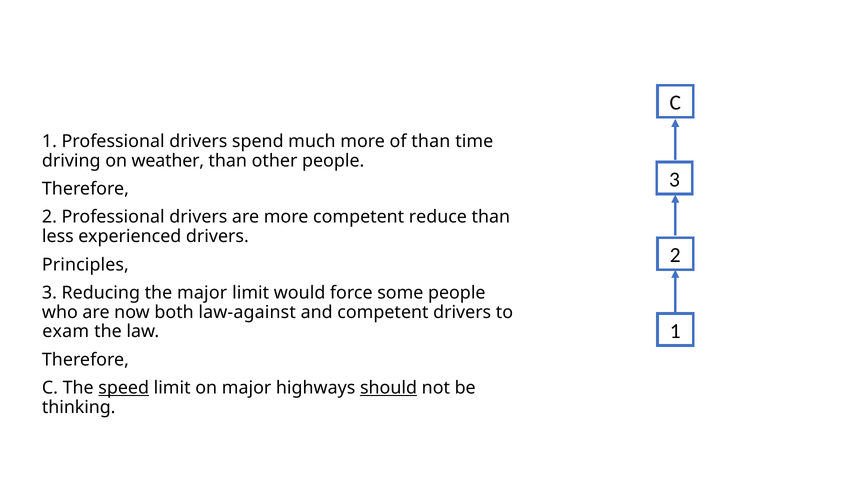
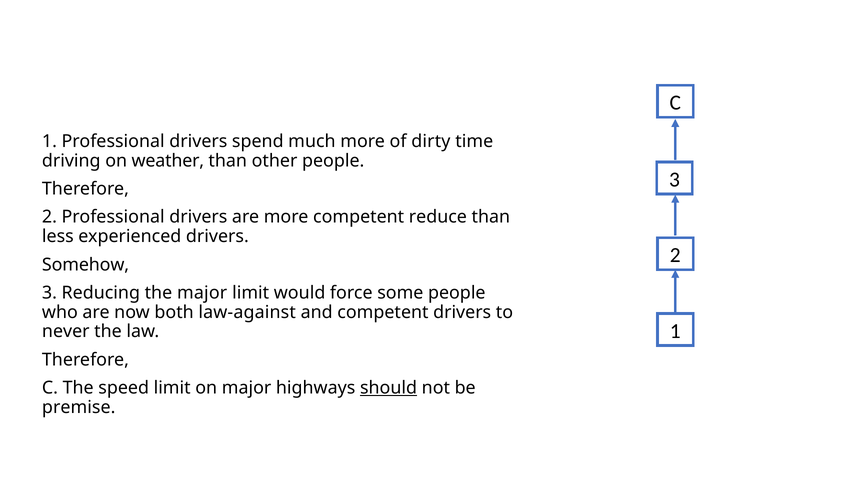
of than: than -> dirty
Principles: Principles -> Somehow
exam: exam -> never
speed underline: present -> none
thinking: thinking -> premise
